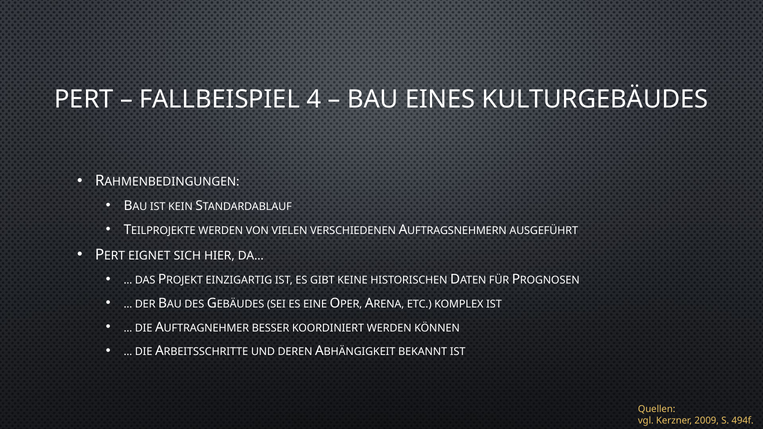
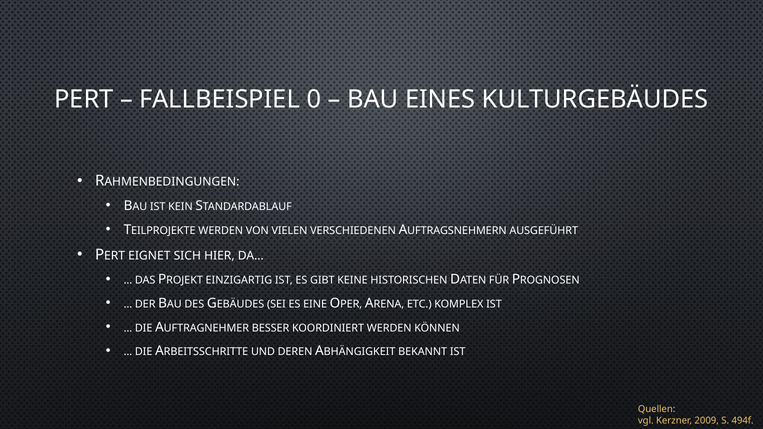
4: 4 -> 0
